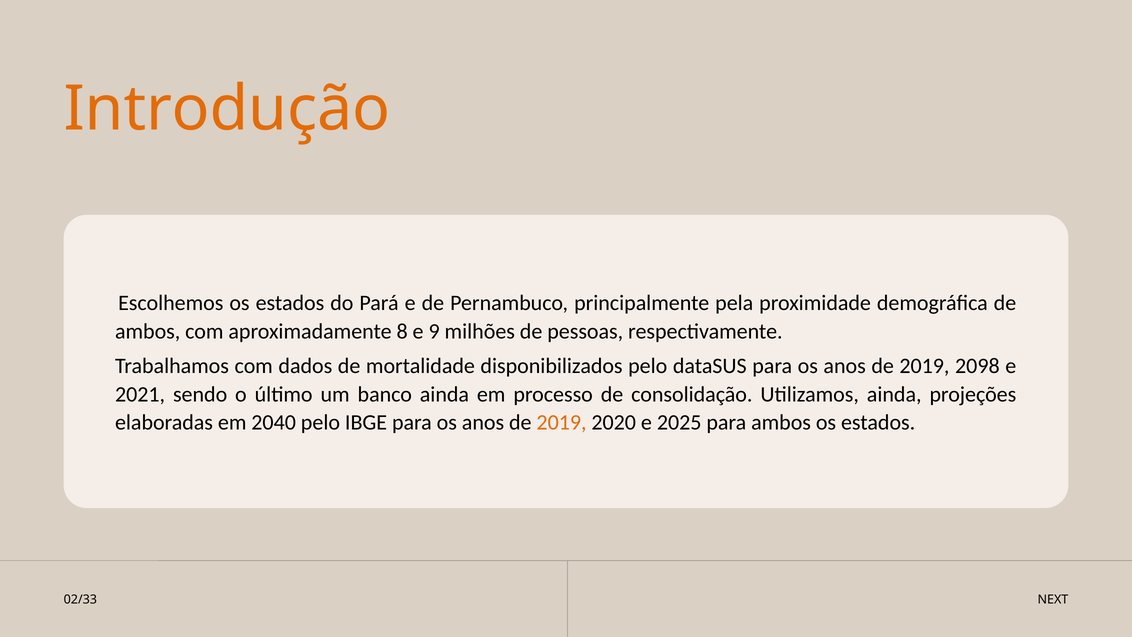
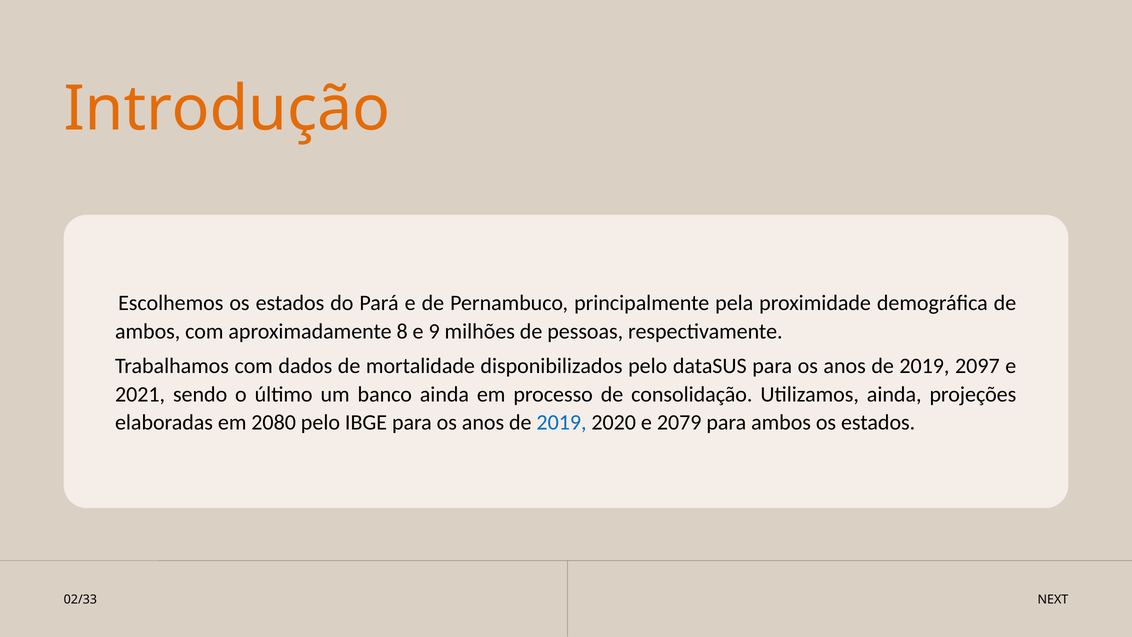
2098: 2098 -> 2097
2040: 2040 -> 2080
2019 at (562, 422) colour: orange -> blue
2025: 2025 -> 2079
